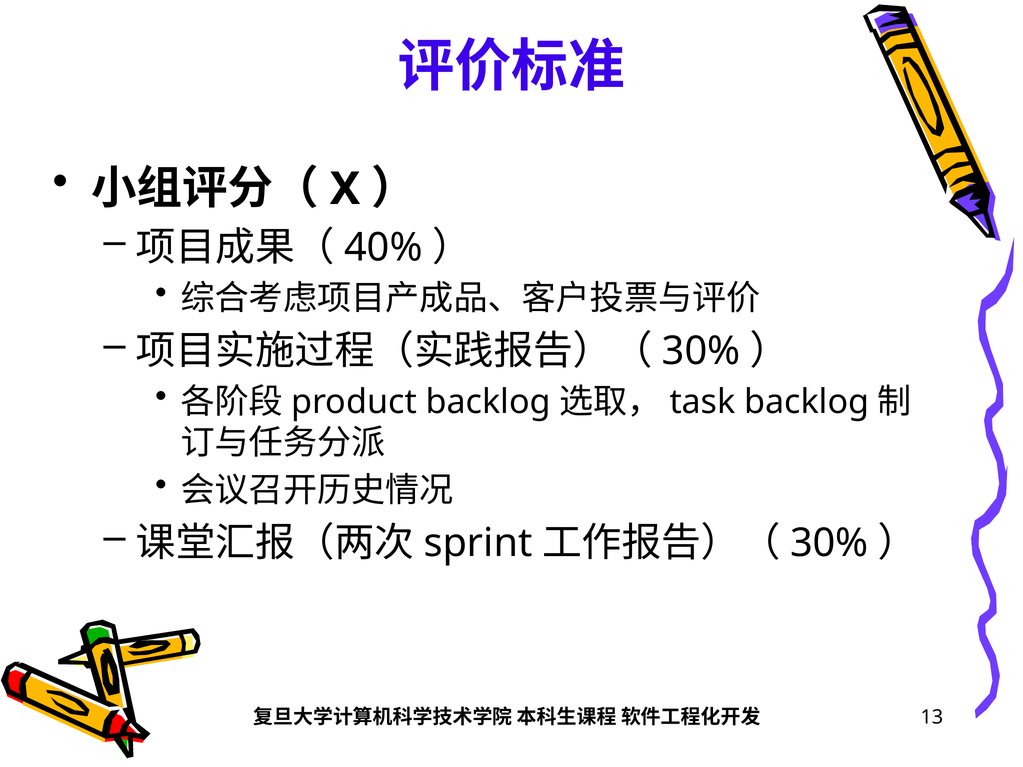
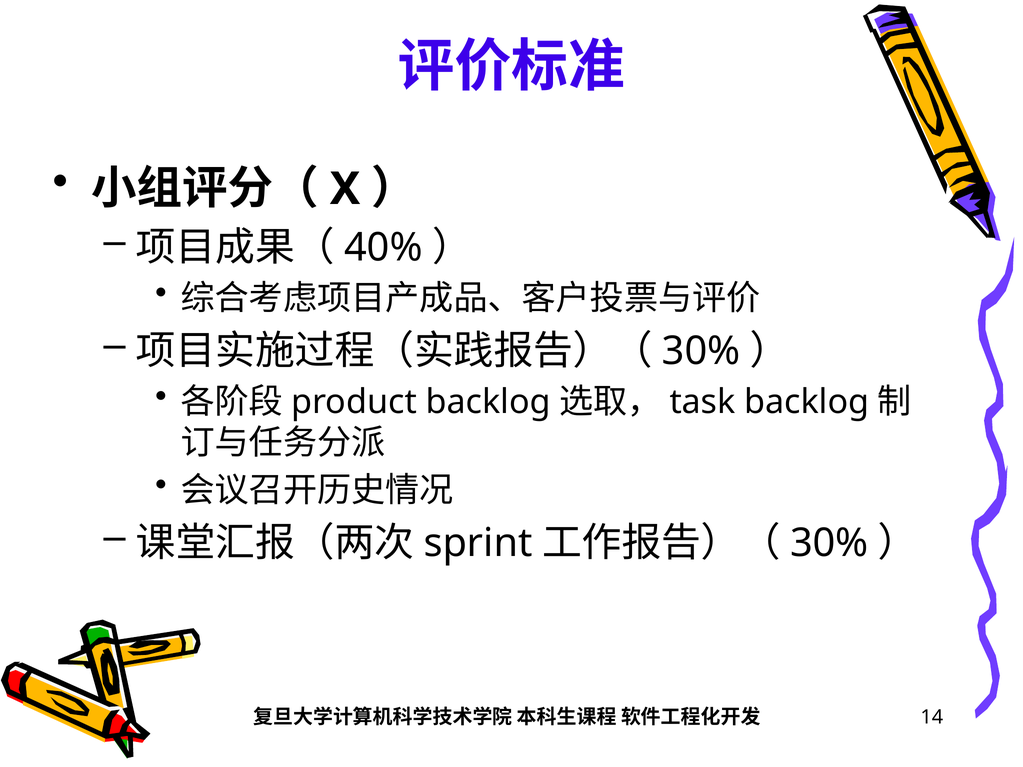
13: 13 -> 14
